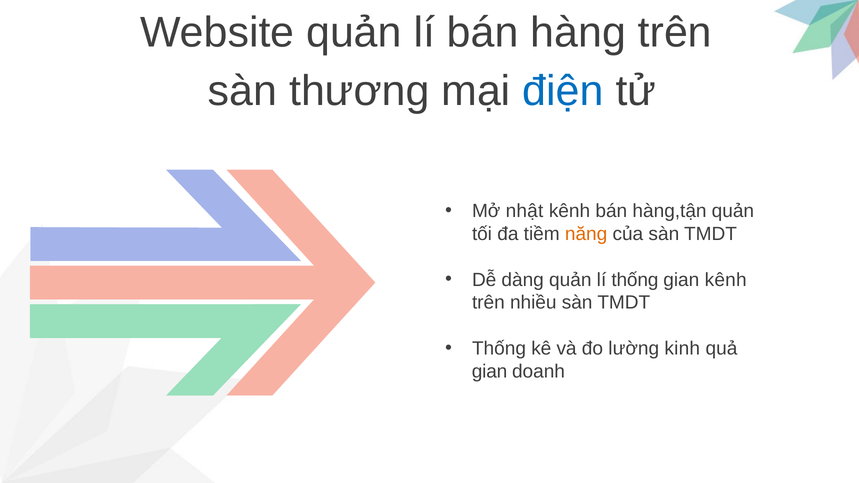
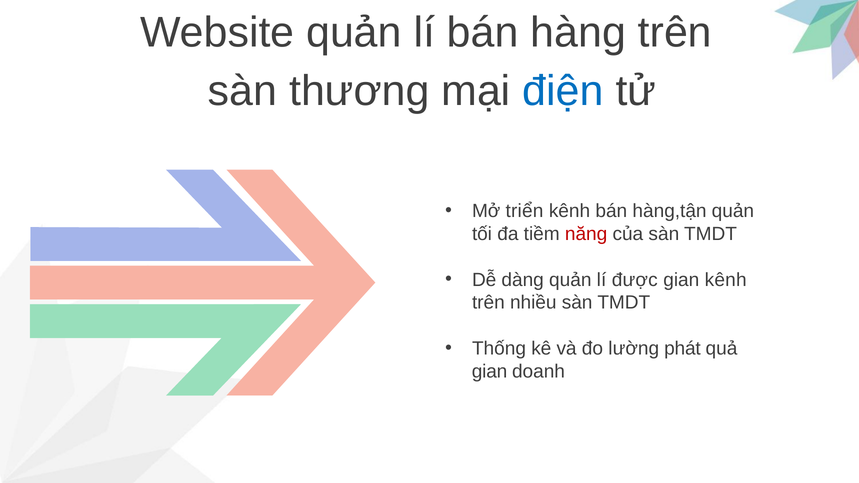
nhật: nhật -> triển
năng colour: orange -> red
lí thống: thống -> được
kinh: kinh -> phát
